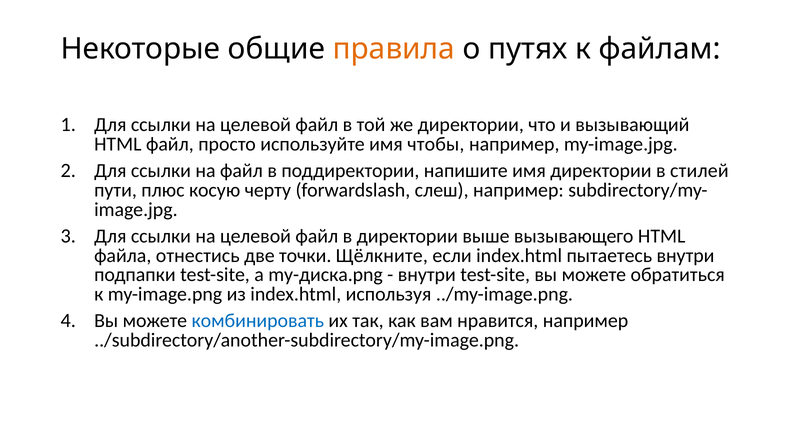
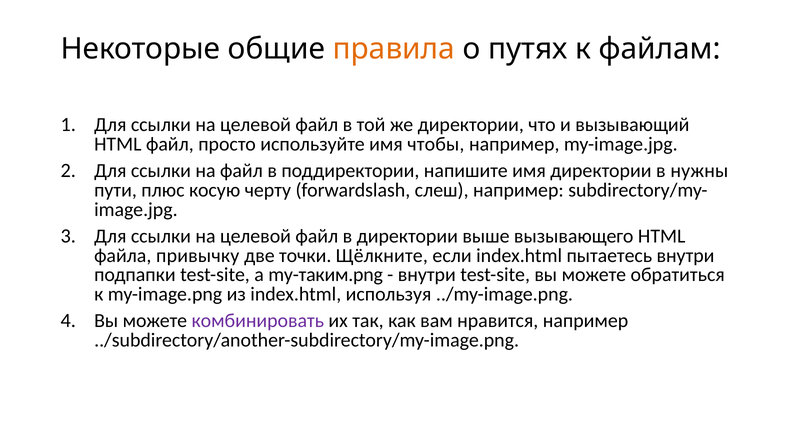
стилей: стилей -> нужны
отнестись: отнестись -> привычку
my-диска.png: my-диска.png -> my-таким.png
комбинировать colour: blue -> purple
